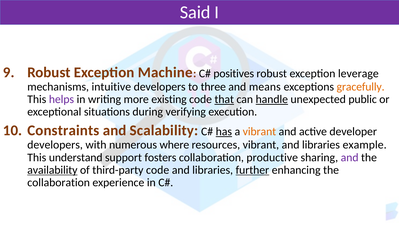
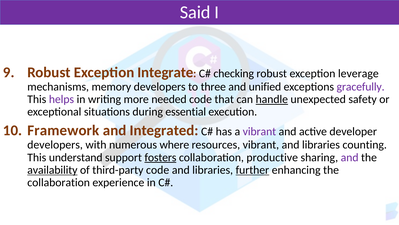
Machine: Machine -> Integrate
positives: positives -> checking
intuitive: intuitive -> memory
means: means -> unified
gracefully colour: orange -> purple
existing: existing -> needed
that underline: present -> none
public: public -> safety
verifying: verifying -> essential
Constraints: Constraints -> Framework
Scalability: Scalability -> Integrated
has underline: present -> none
vibrant at (259, 131) colour: orange -> purple
example: example -> counting
fosters underline: none -> present
